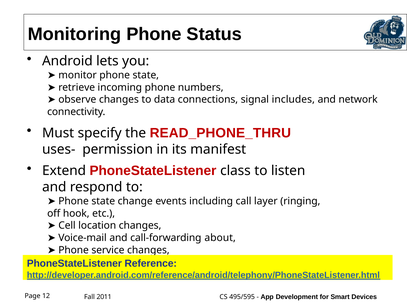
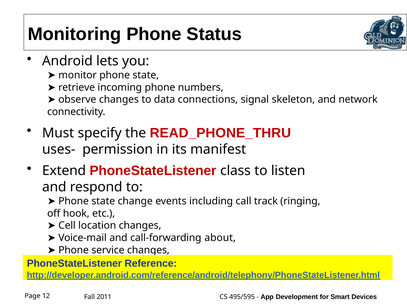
includes: includes -> skeleton
layer: layer -> track
